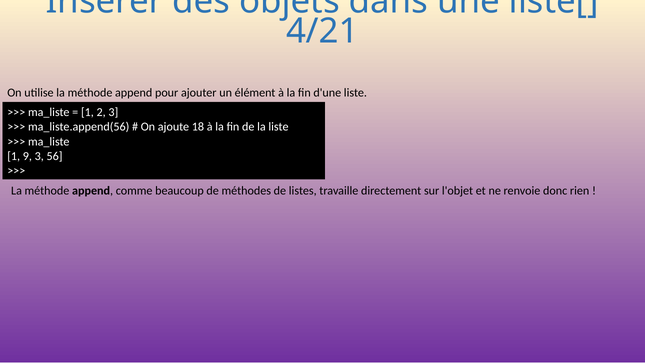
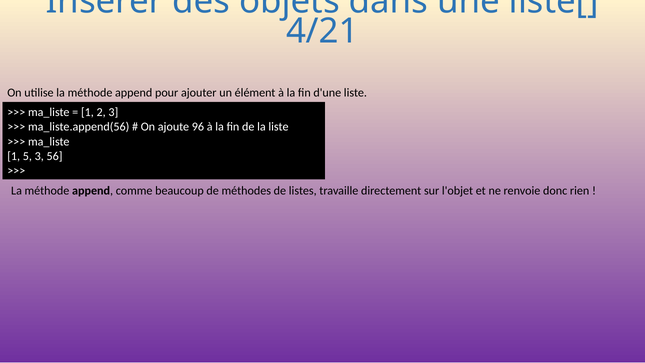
18: 18 -> 96
9: 9 -> 5
